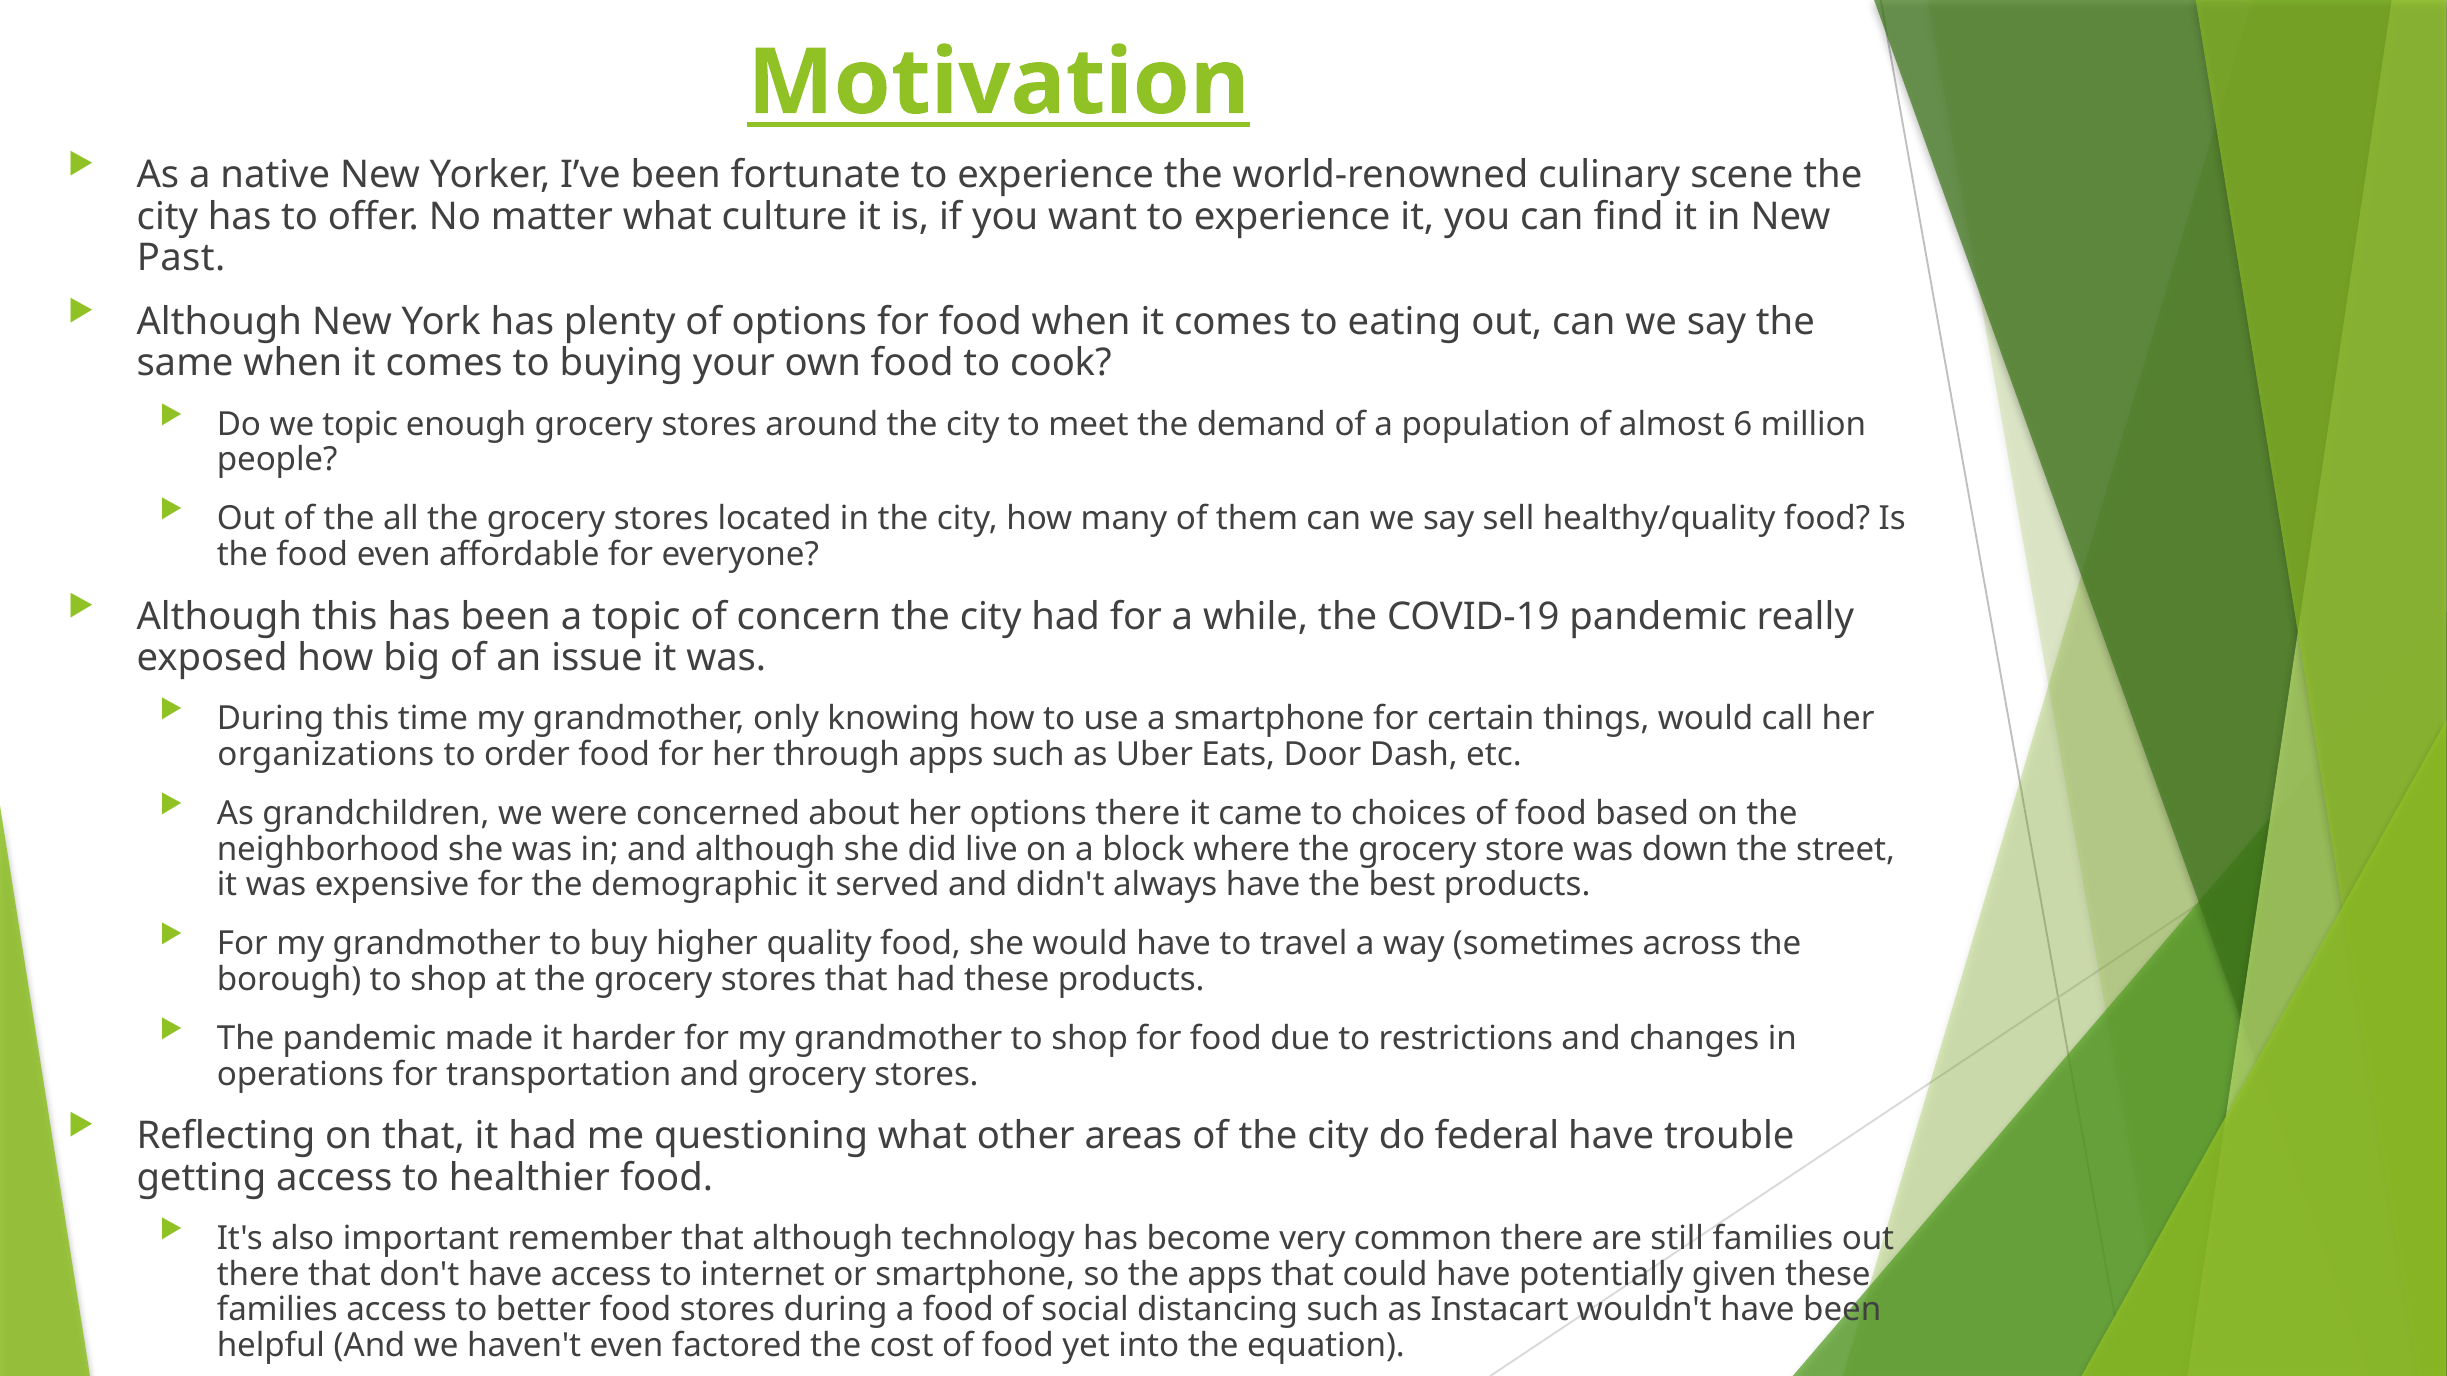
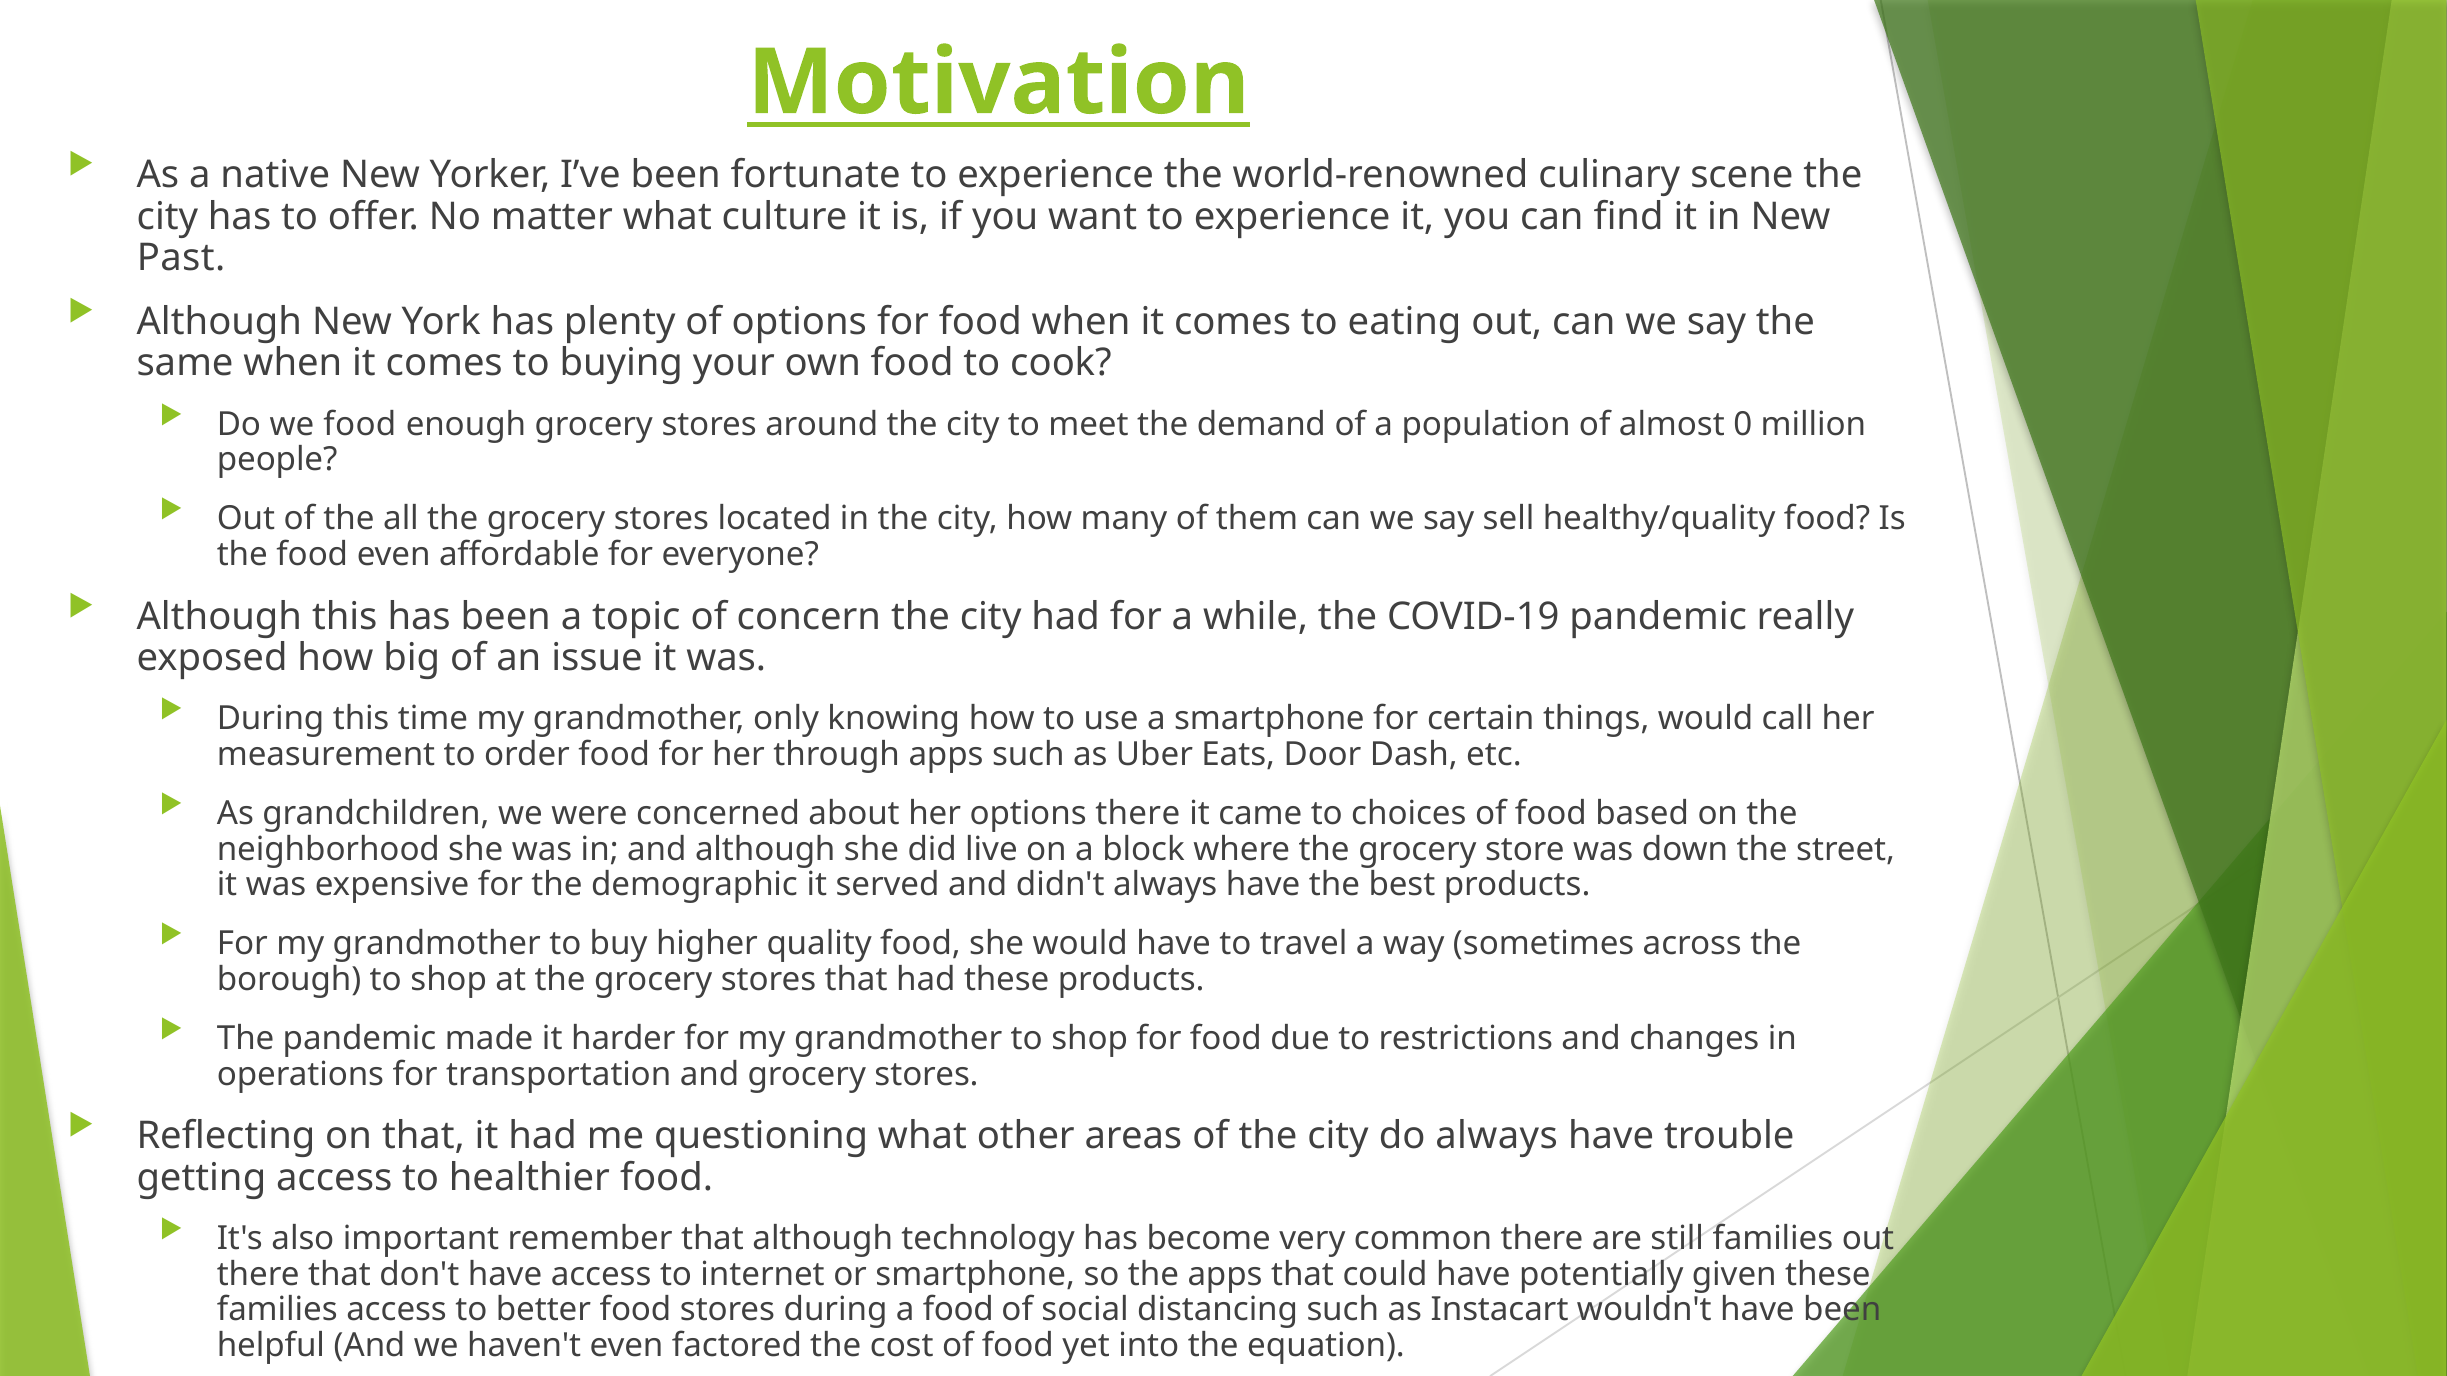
we topic: topic -> food
6: 6 -> 0
organizations: organizations -> measurement
do federal: federal -> always
